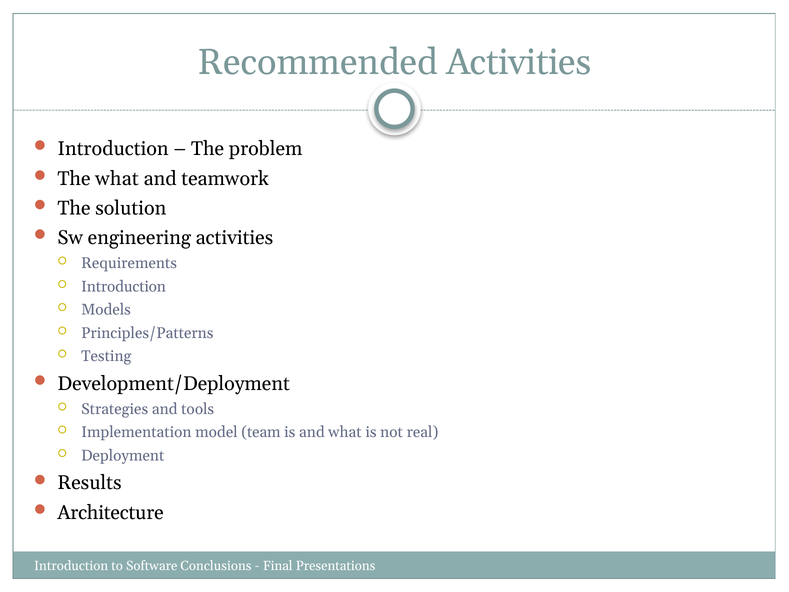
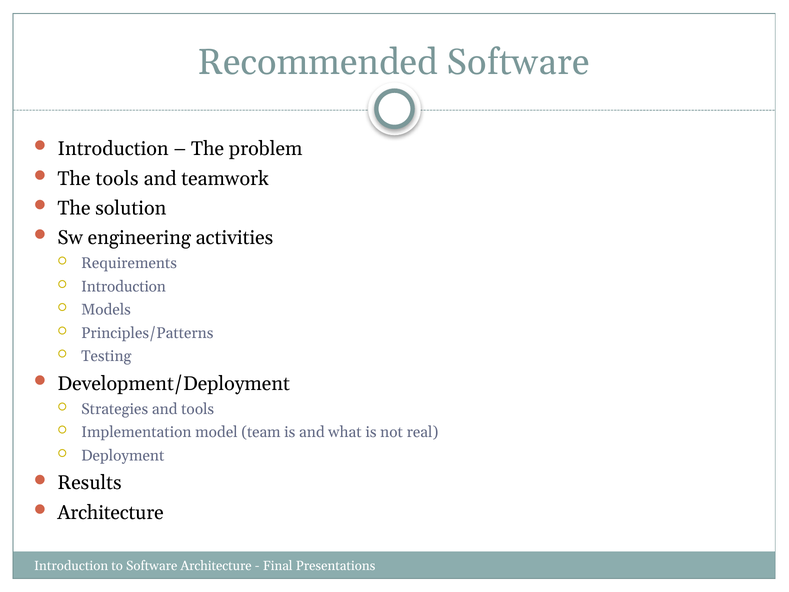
Recommended Activities: Activities -> Software
The what: what -> tools
Software Conclusions: Conclusions -> Architecture
